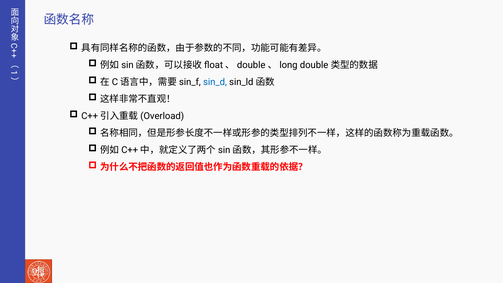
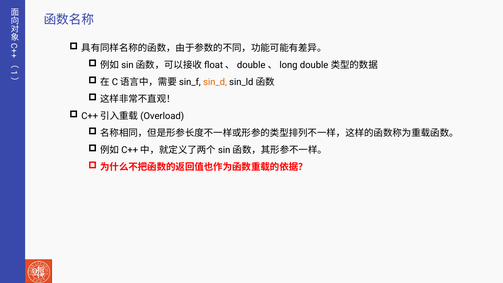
sin_d colour: blue -> orange
